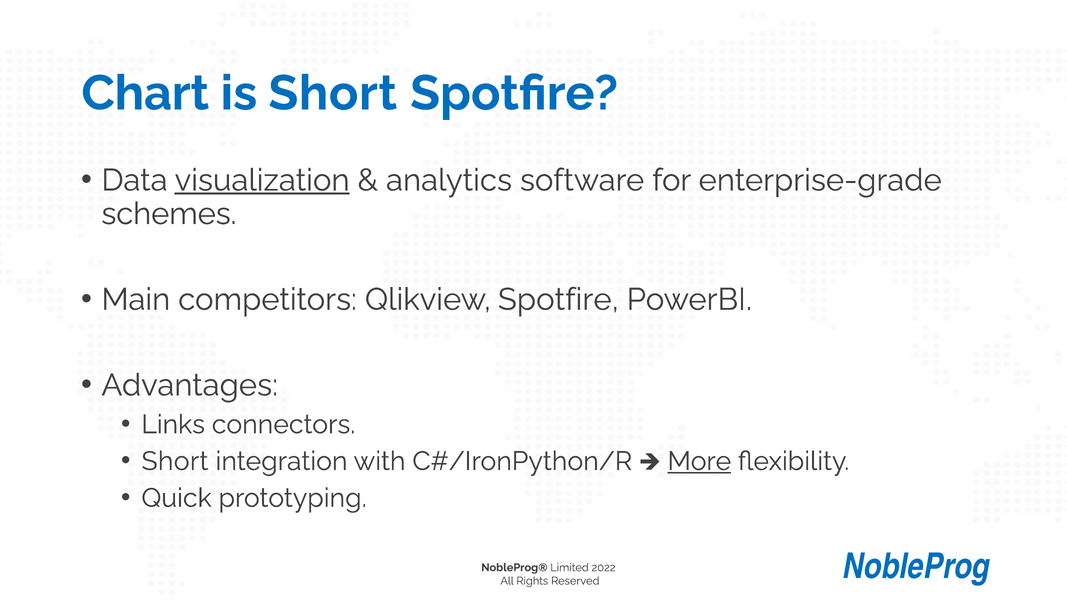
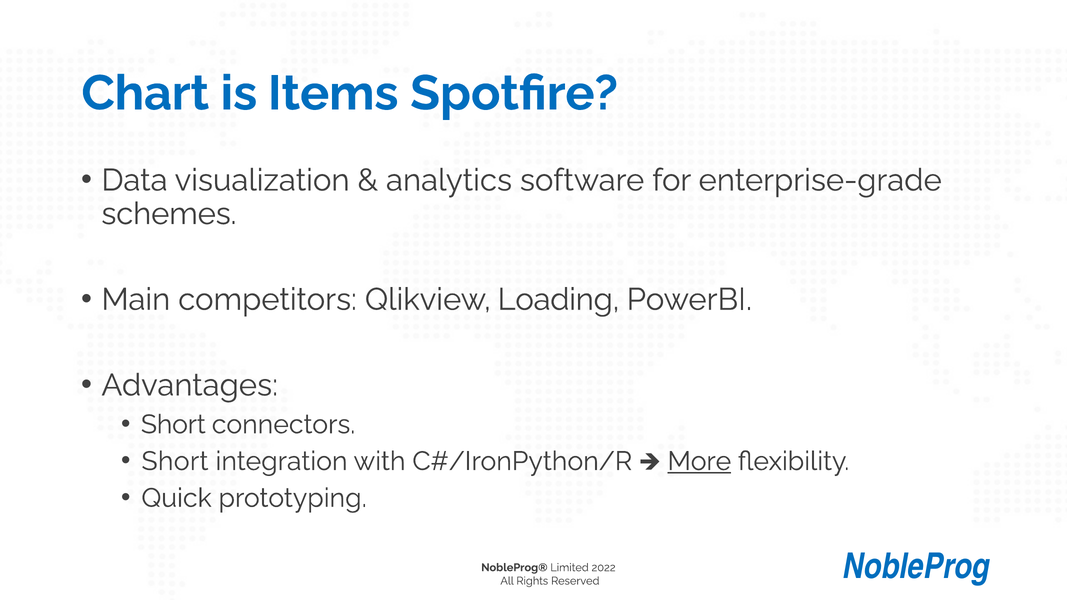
is Short: Short -> Items
visualization underline: present -> none
Qlikview Spotfire: Spotfire -> Loading
Links at (173, 425): Links -> Short
